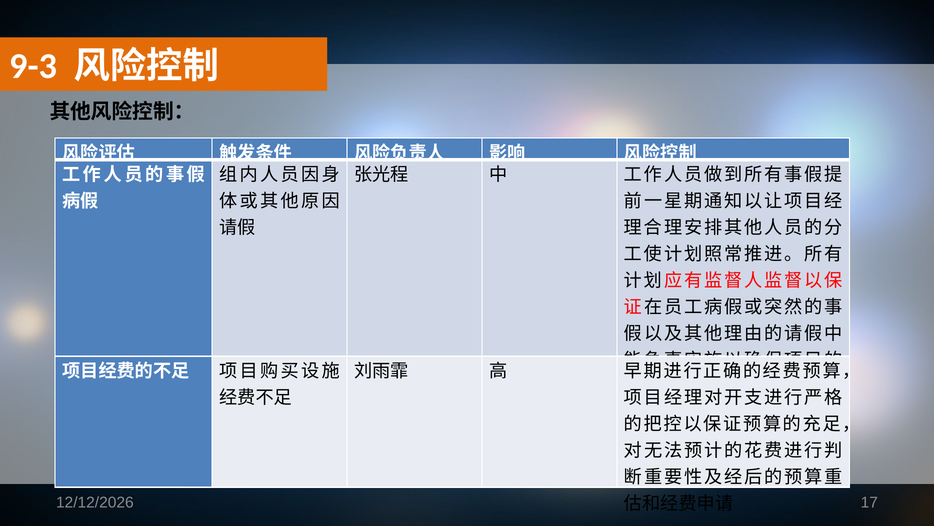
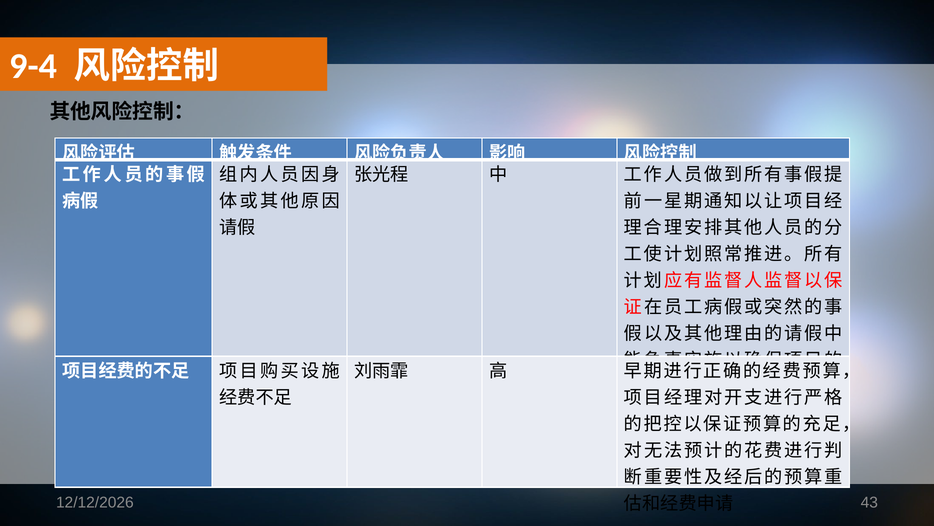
9-3: 9-3 -> 9-4
17: 17 -> 43
